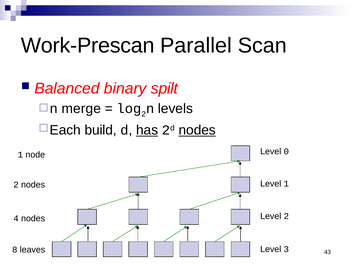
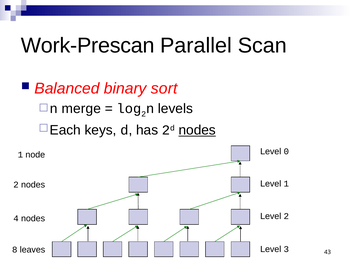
spilt: spilt -> sort
build: build -> keys
has underline: present -> none
